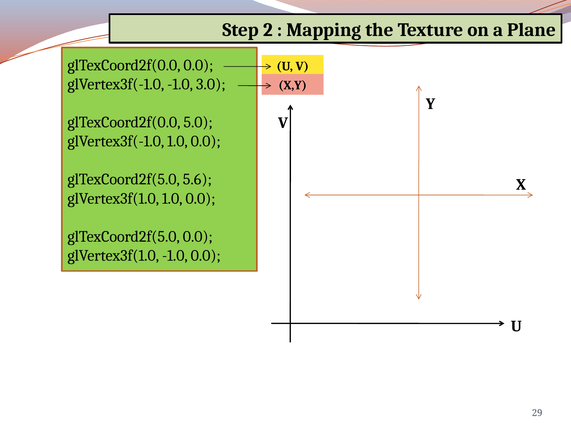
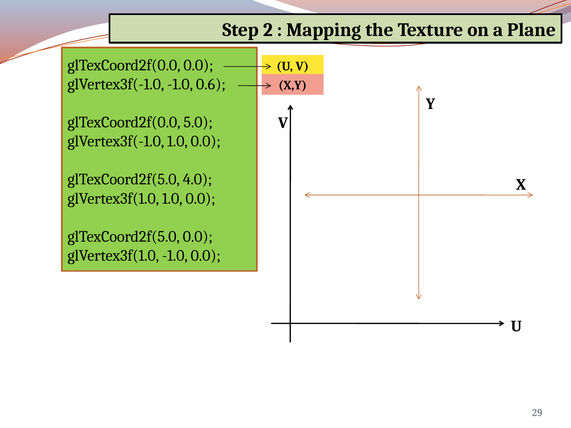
3.0: 3.0 -> 0.6
5.6: 5.6 -> 4.0
